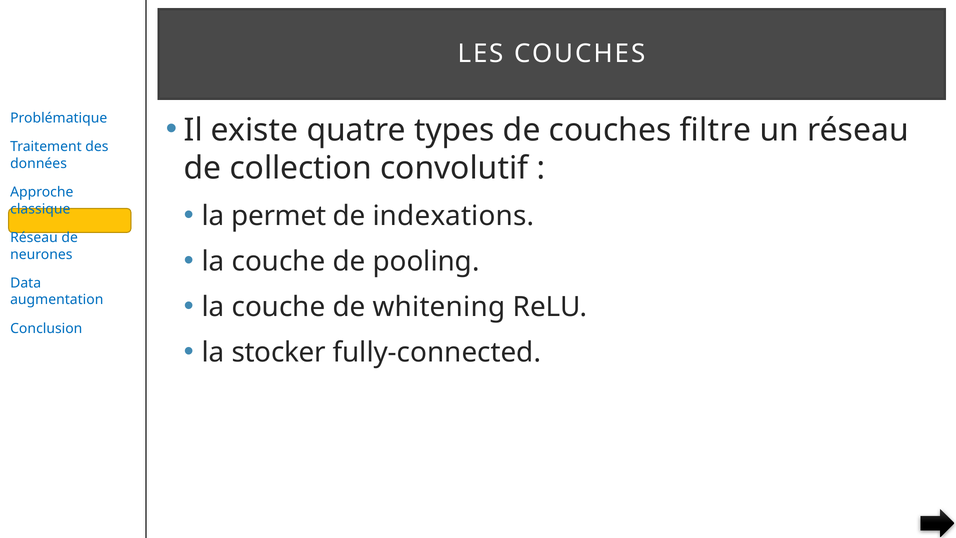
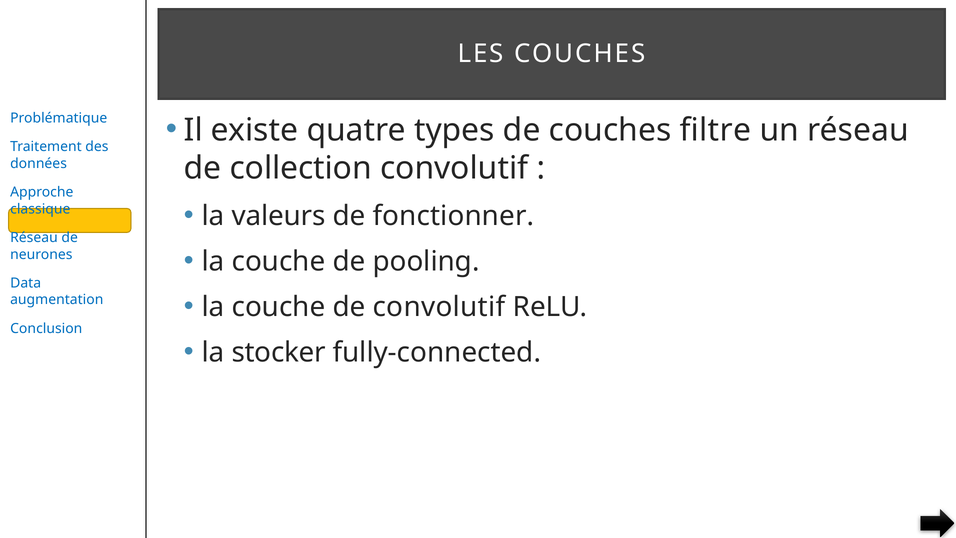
permet: permet -> valeurs
indexations: indexations -> fonctionner
de whitening: whitening -> convolutif
